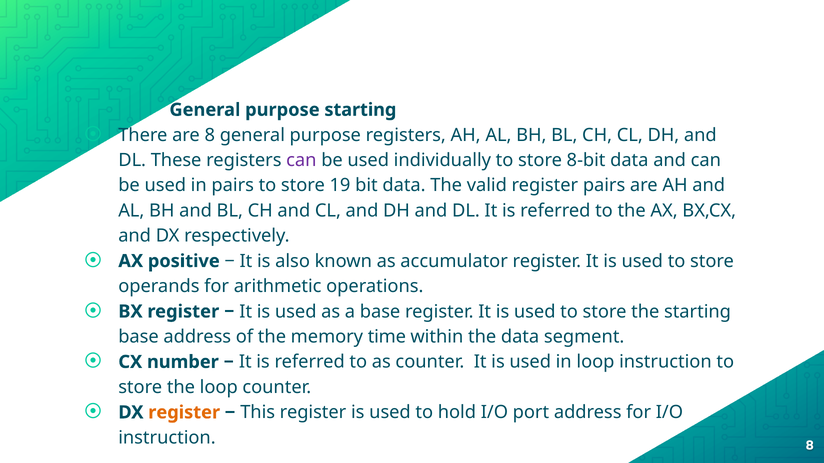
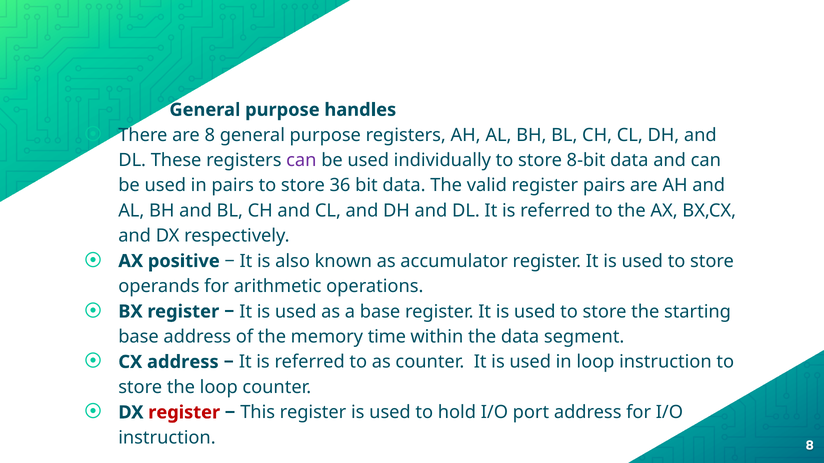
purpose starting: starting -> handles
19: 19 -> 36
CX number: number -> address
register at (184, 413) colour: orange -> red
